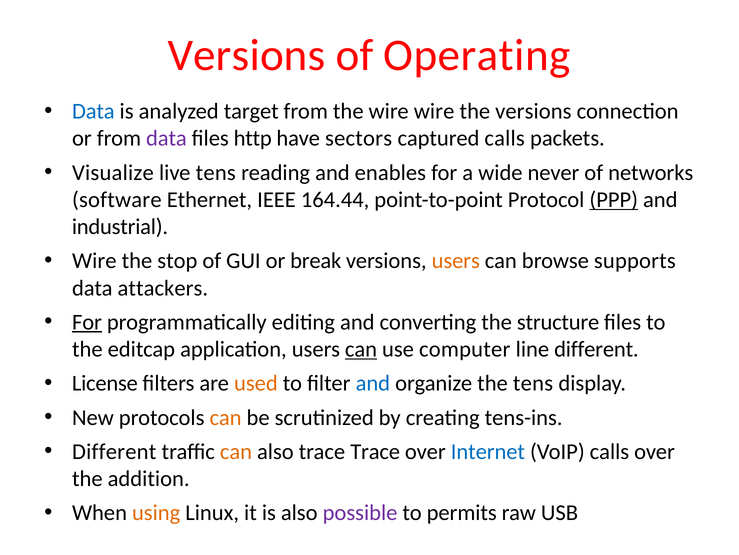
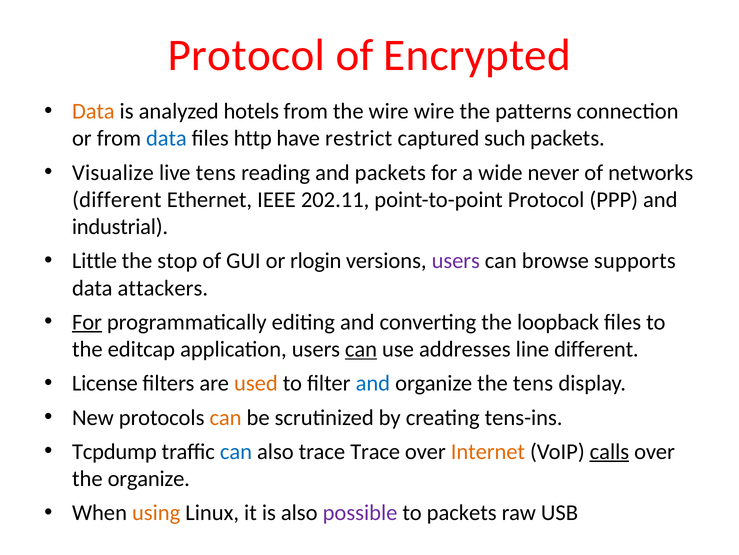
Versions at (247, 55): Versions -> Protocol
Operating: Operating -> Encrypted
Data at (93, 111) colour: blue -> orange
target: target -> hotels
the versions: versions -> patterns
data at (166, 138) colour: purple -> blue
sectors: sectors -> restrict
captured calls: calls -> such
and enables: enables -> packets
software at (117, 199): software -> different
164.44: 164.44 -> 202.11
PPP underline: present -> none
Wire at (94, 261): Wire -> Little
break: break -> rlogin
users at (456, 261) colour: orange -> purple
structure: structure -> loopback
computer: computer -> addresses
Different at (114, 451): Different -> Tcpdump
can at (236, 451) colour: orange -> blue
Internet colour: blue -> orange
calls at (609, 451) underline: none -> present
the addition: addition -> organize
to permits: permits -> packets
